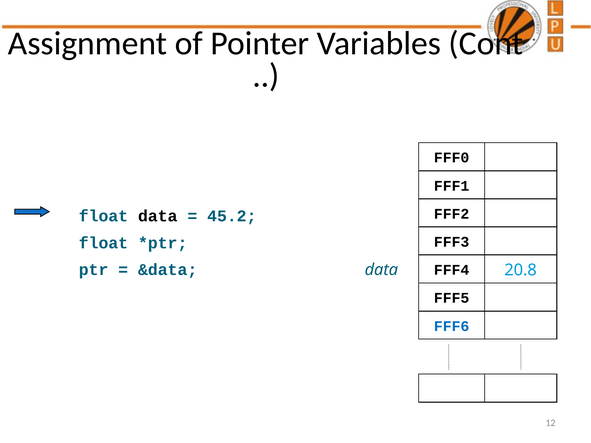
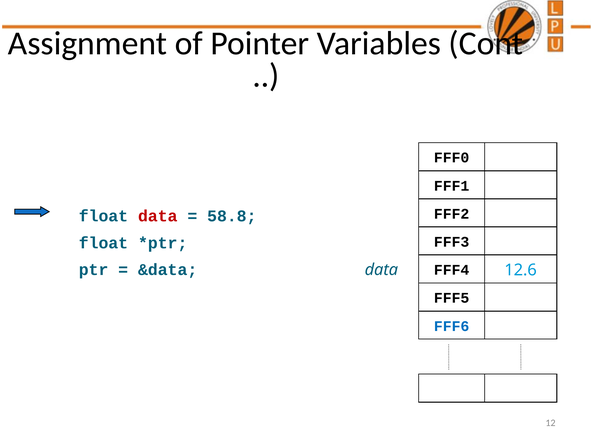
data at (158, 216) colour: black -> red
45.2: 45.2 -> 58.8
20.8: 20.8 -> 12.6
